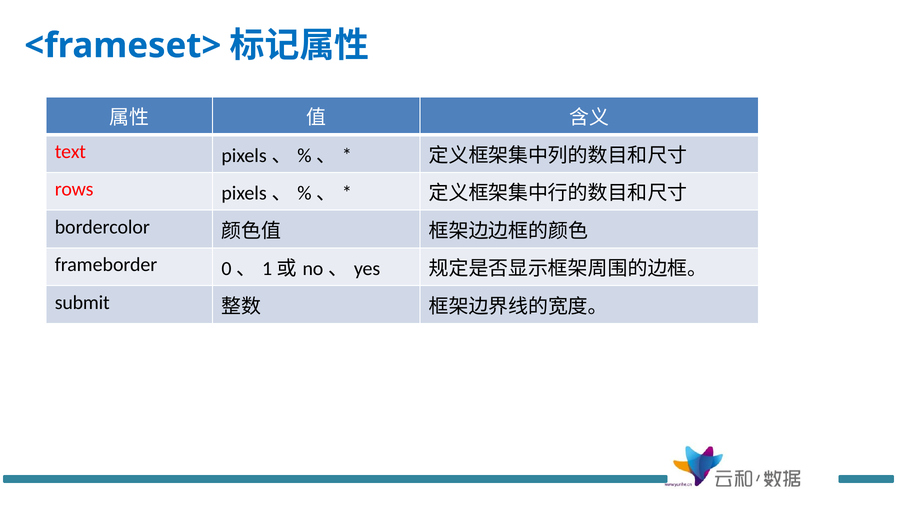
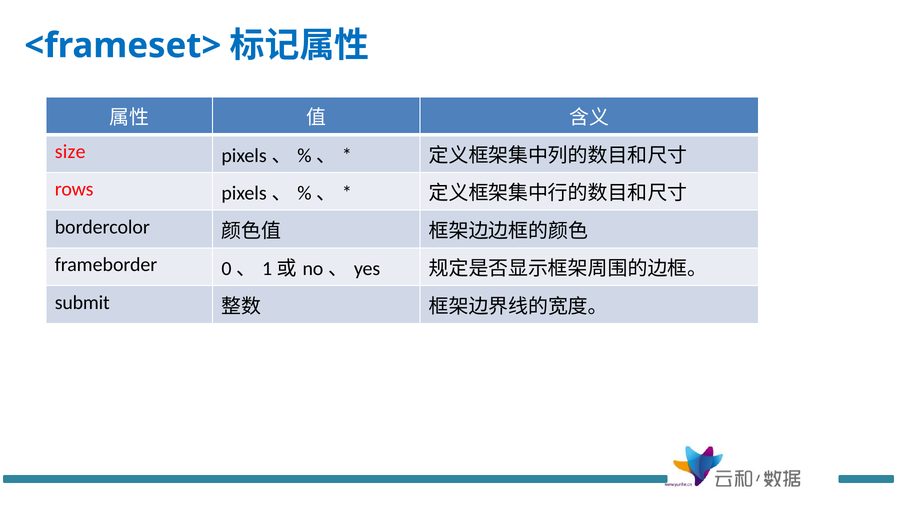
text: text -> size
